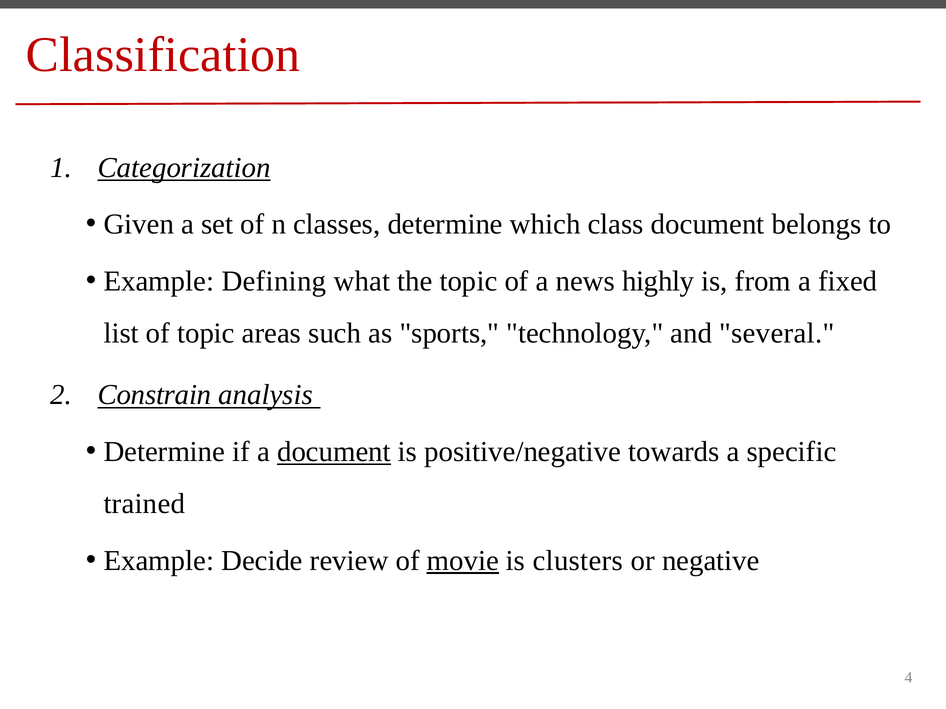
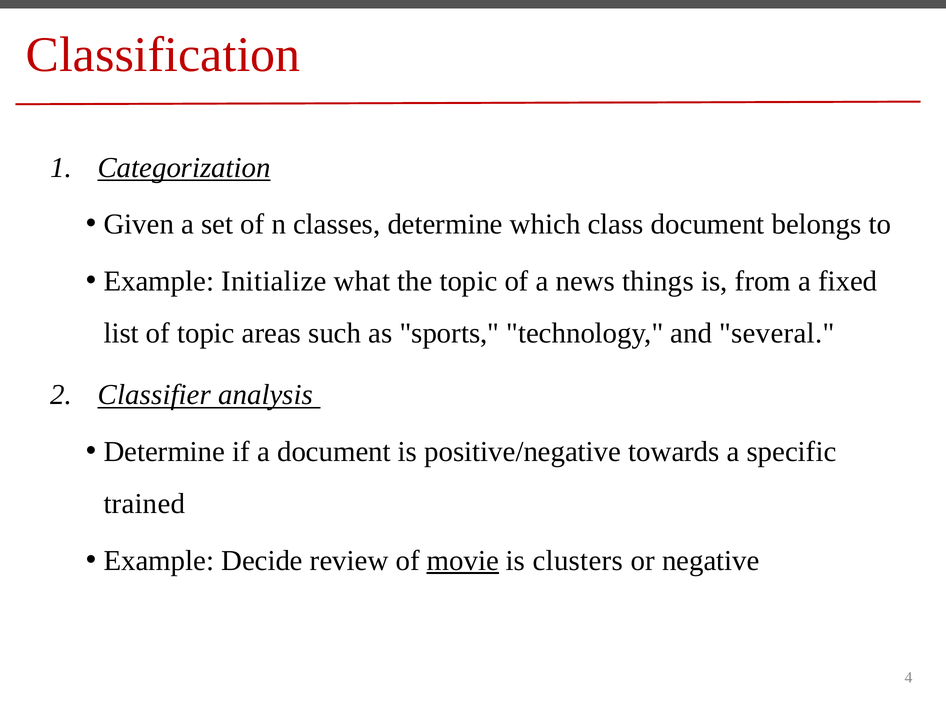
Defining: Defining -> Initialize
highly: highly -> things
Constrain: Constrain -> Classifier
document at (334, 452) underline: present -> none
